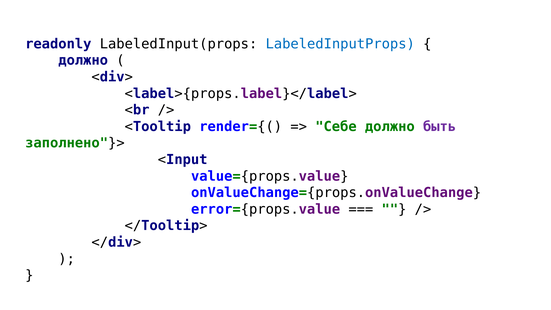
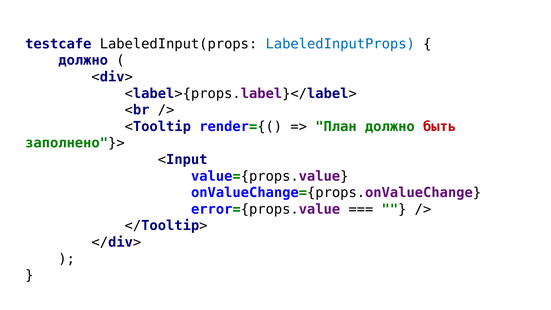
readonly: readonly -> testcafe
Себе: Себе -> План
быть colour: purple -> red
